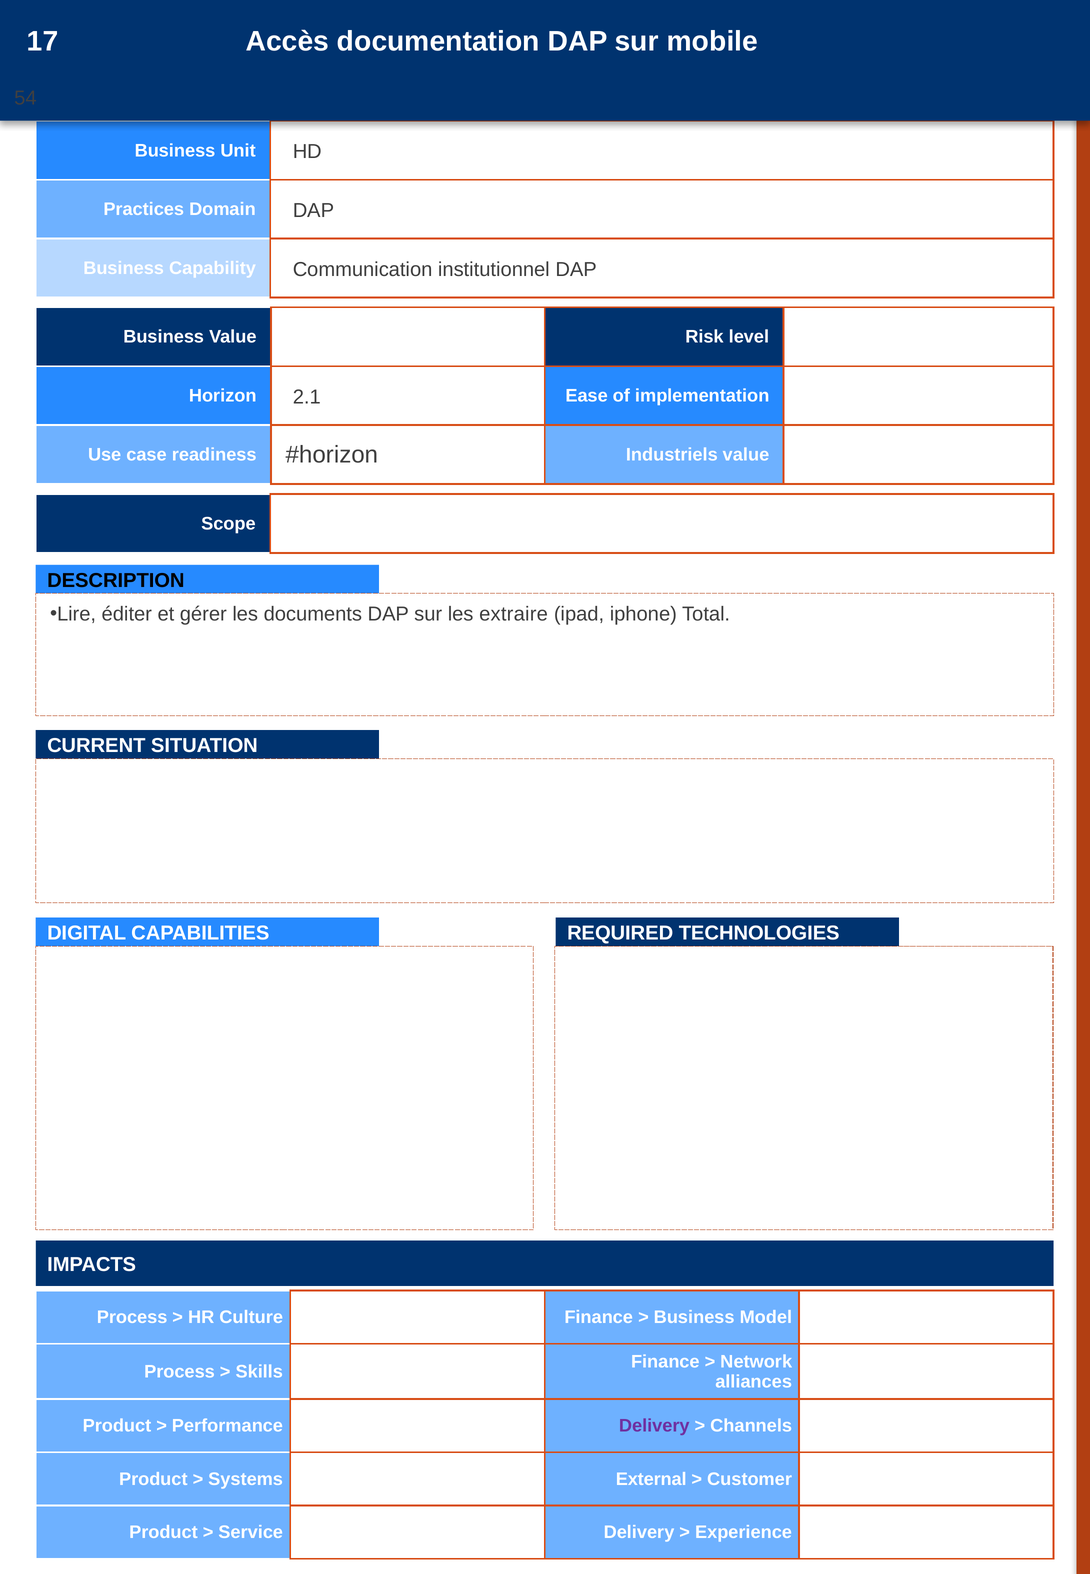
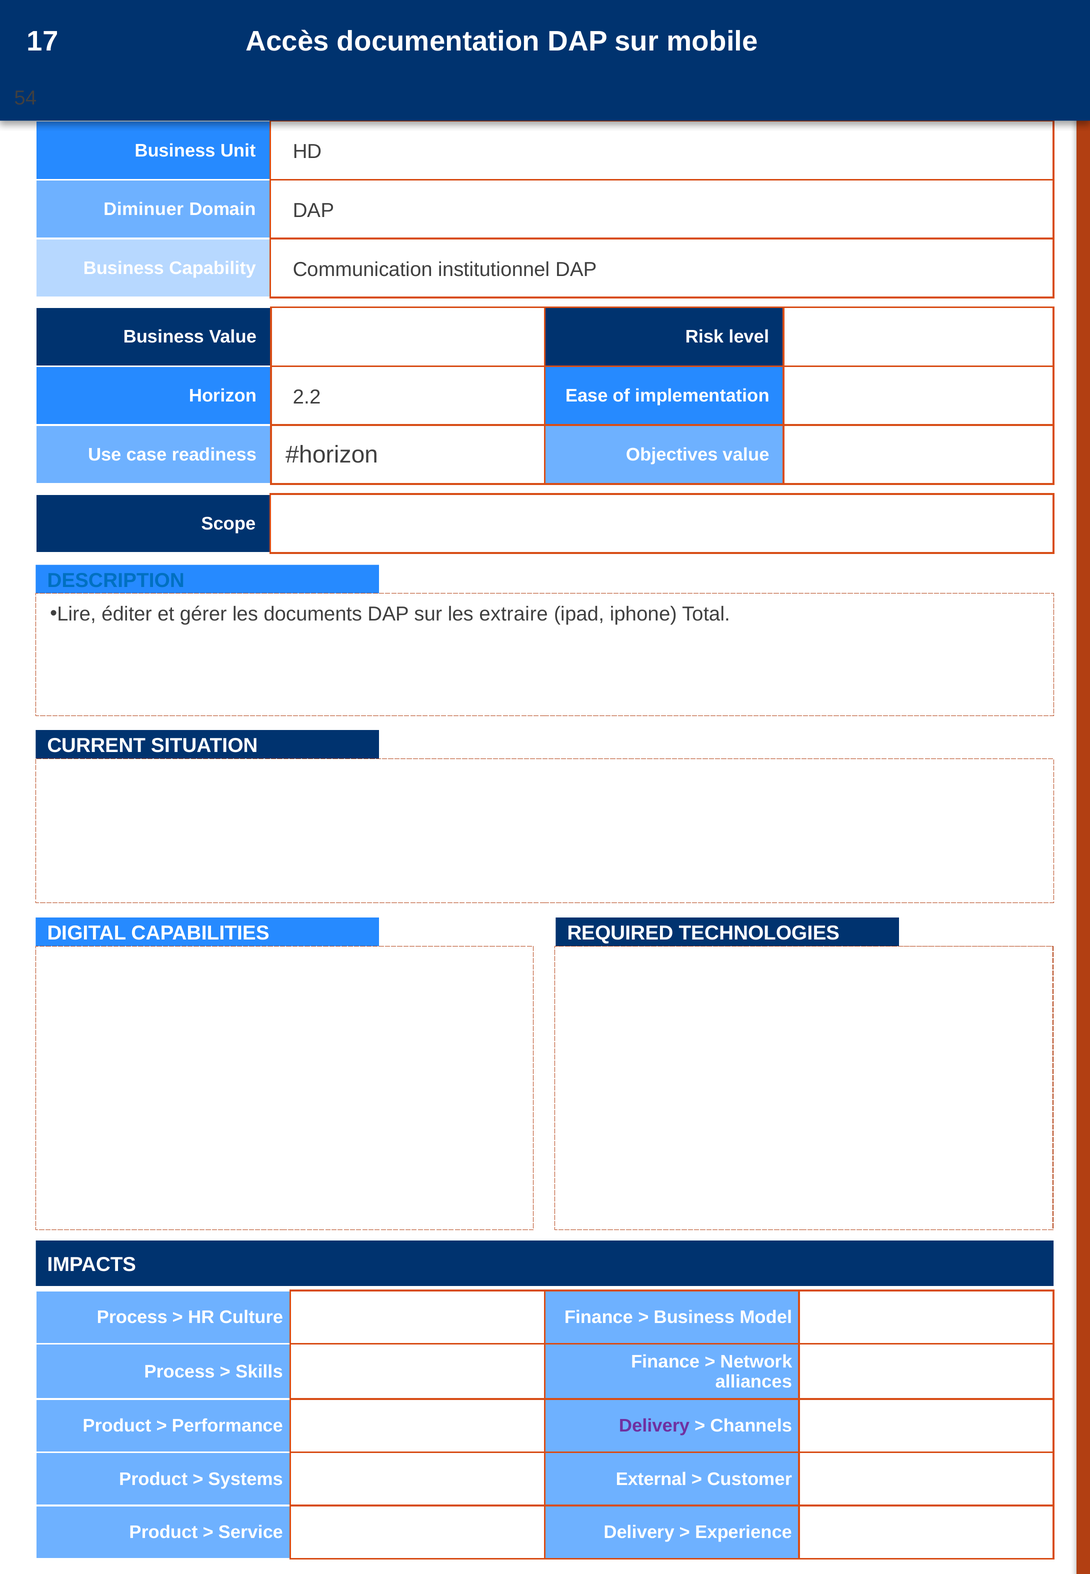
Practices: Practices -> Diminuer
2.1: 2.1 -> 2.2
Industriels: Industriels -> Objectives
DESCRIPTION colour: black -> blue
